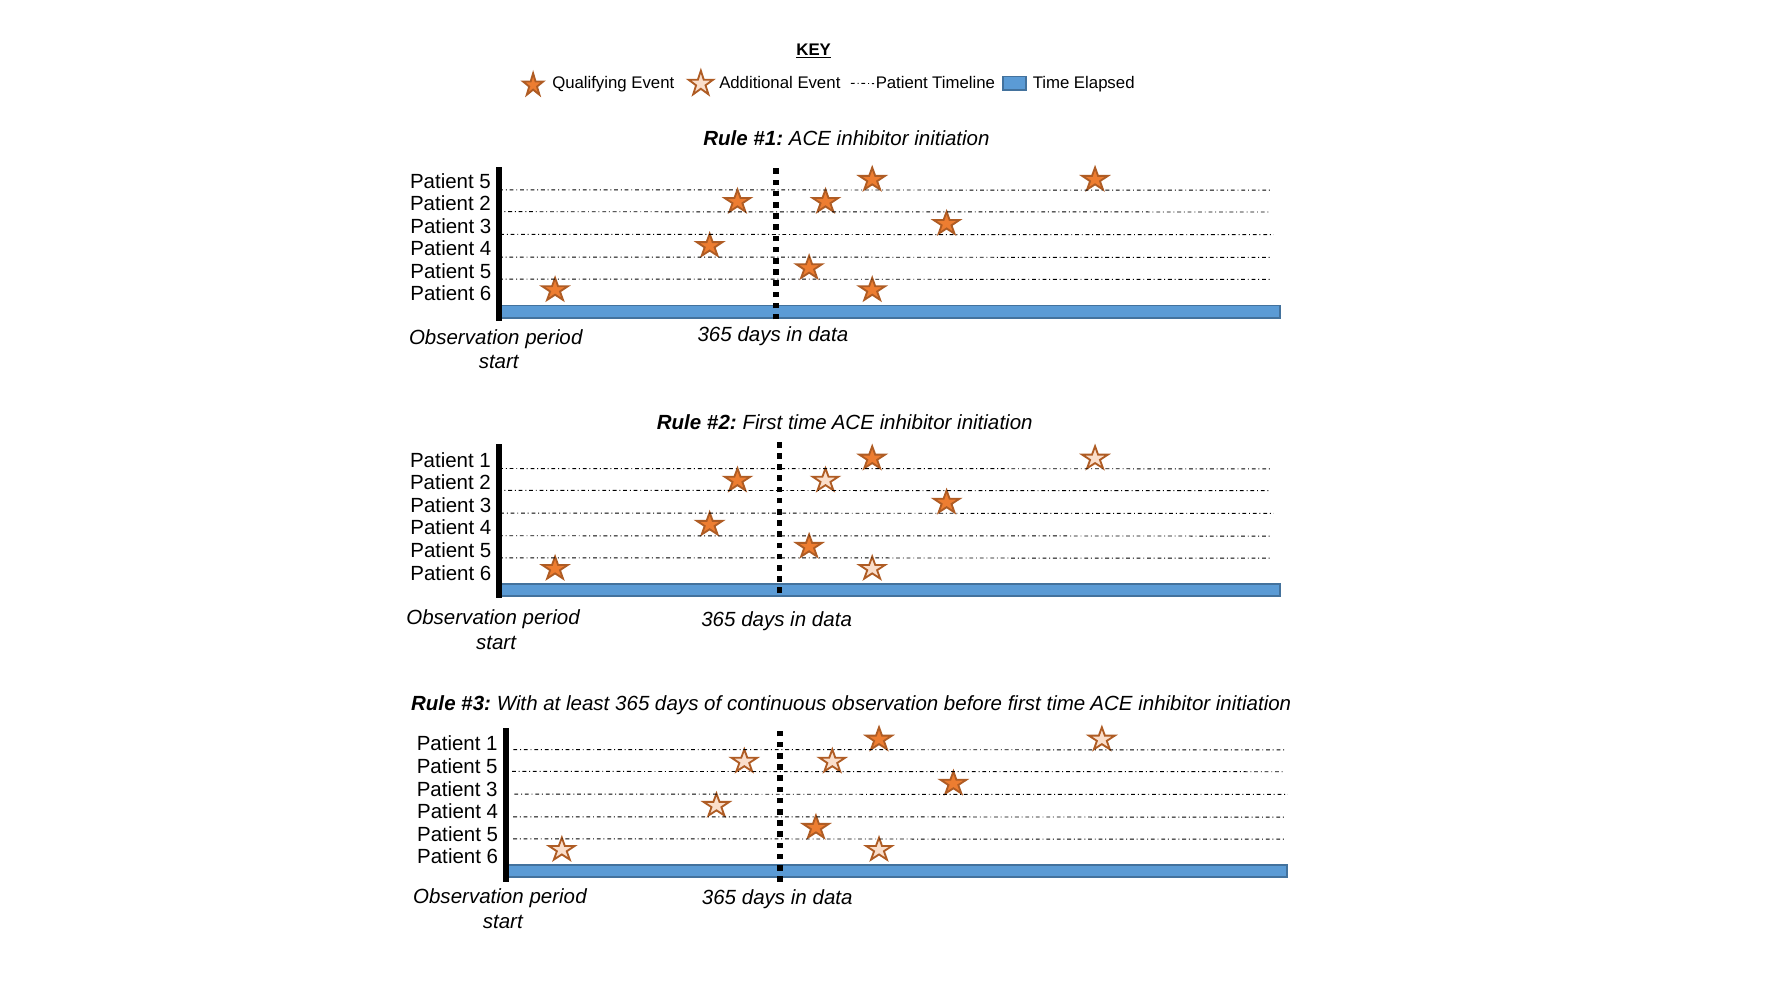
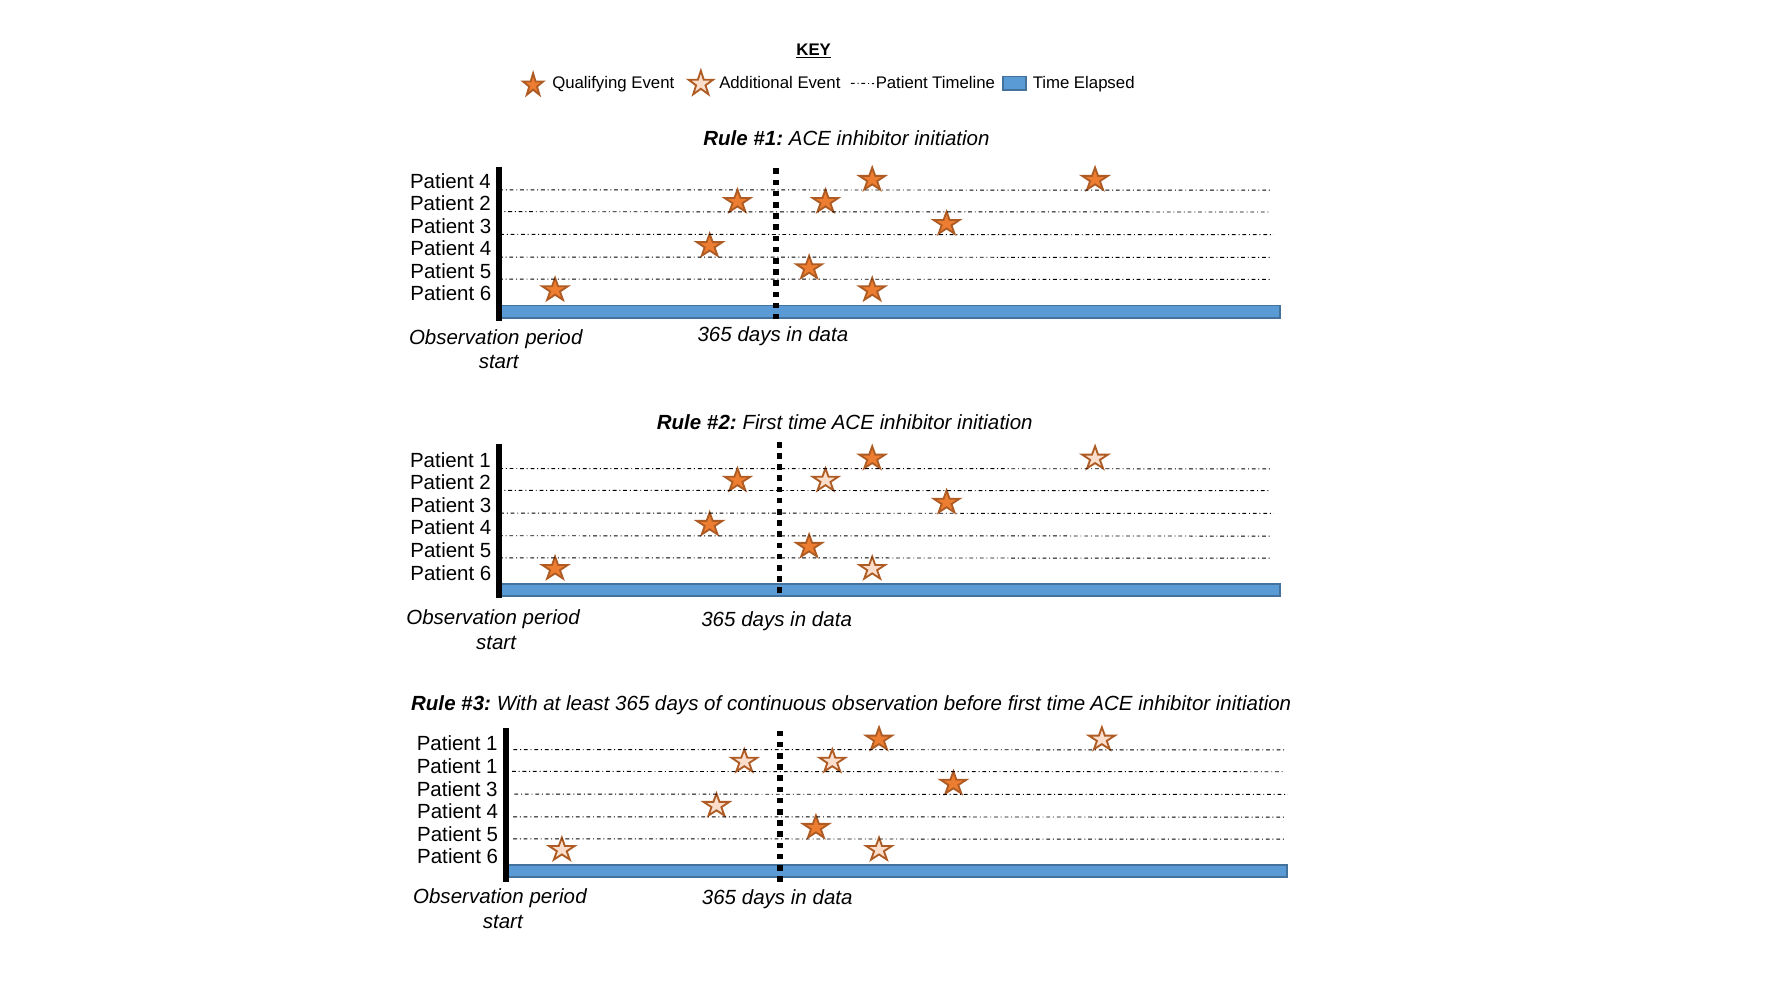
5 at (485, 181): 5 -> 4
5 at (492, 766): 5 -> 1
